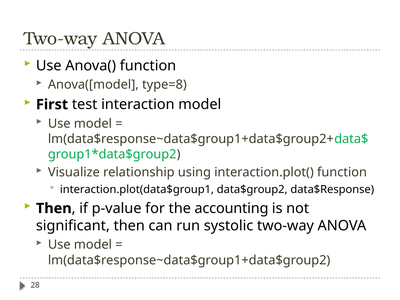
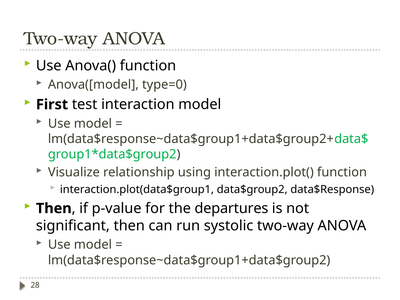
type=8: type=8 -> type=0
accounting: accounting -> departures
